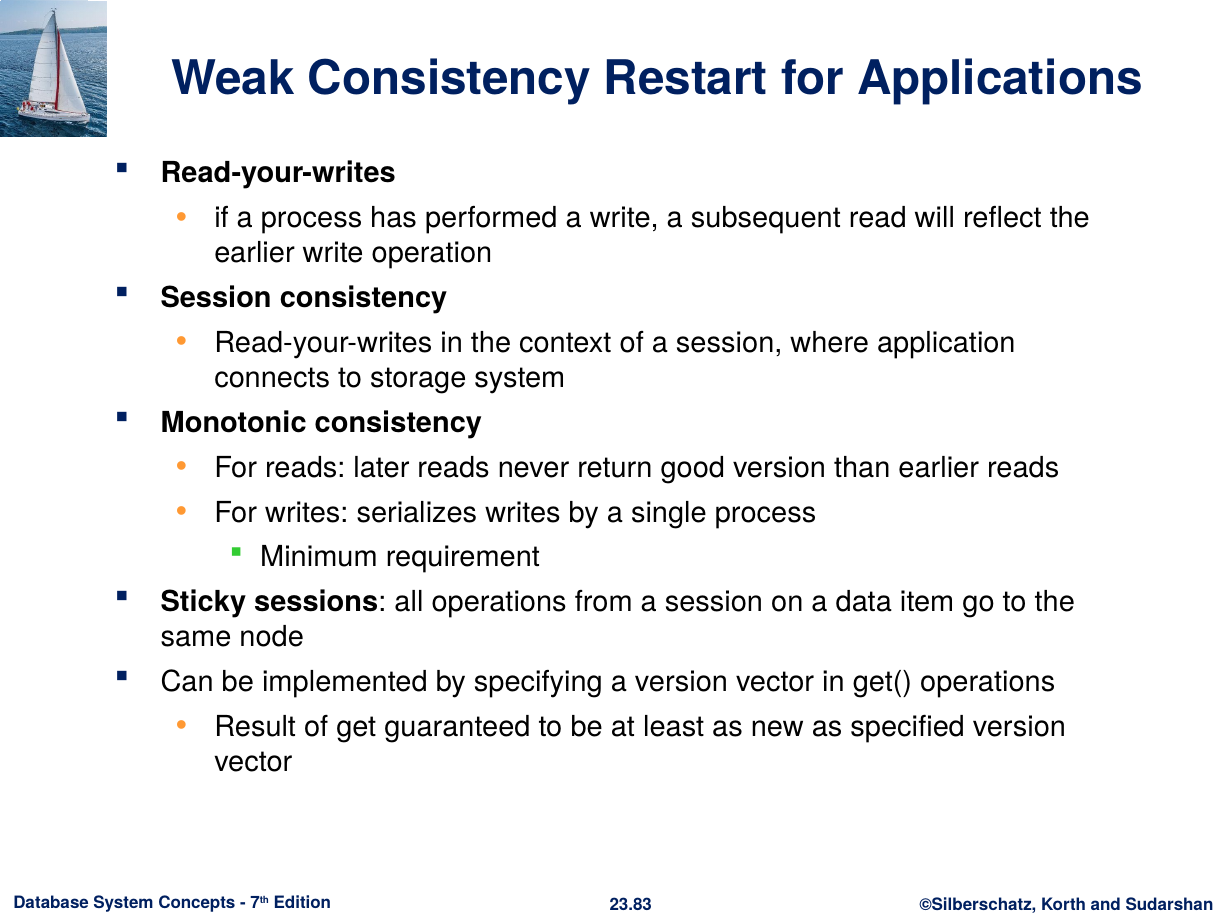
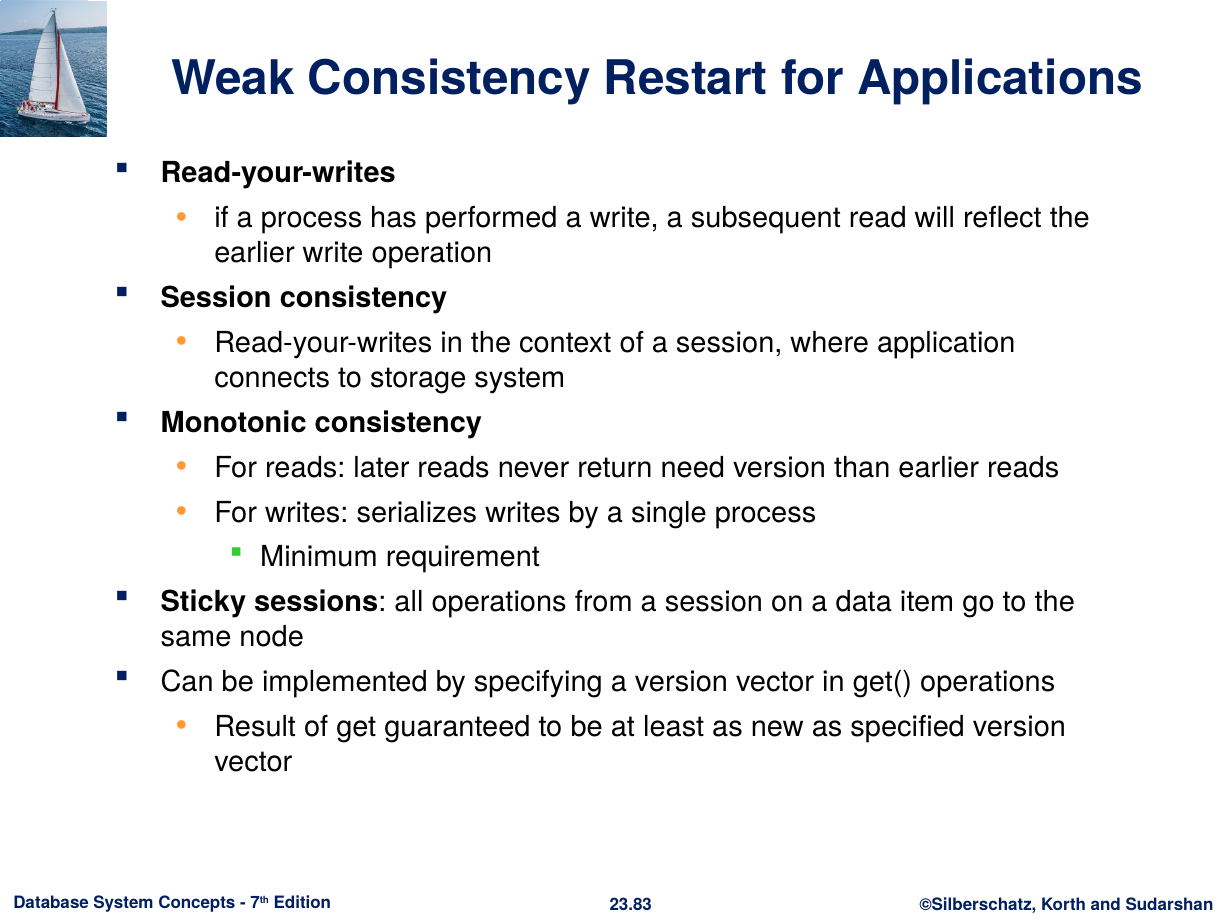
good: good -> need
